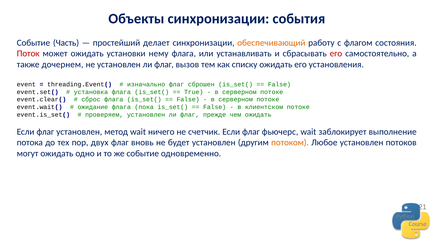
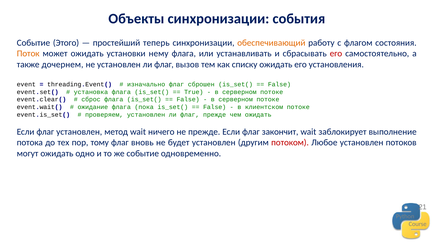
Часть: Часть -> Этого
делает: делает -> теперь
Поток colour: red -> orange
не счетчик: счетчик -> прежде
фьючерс: фьючерс -> закончит
двух: двух -> тому
потоком colour: orange -> red
